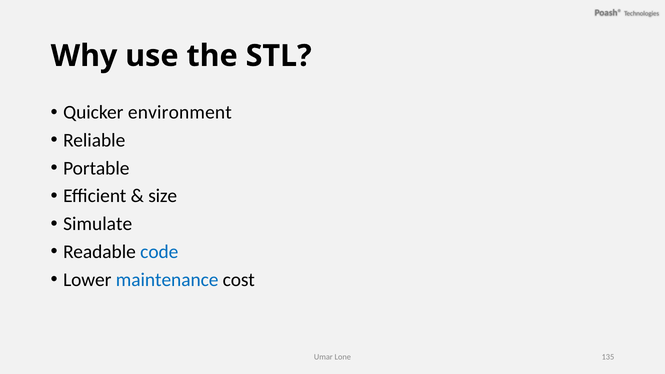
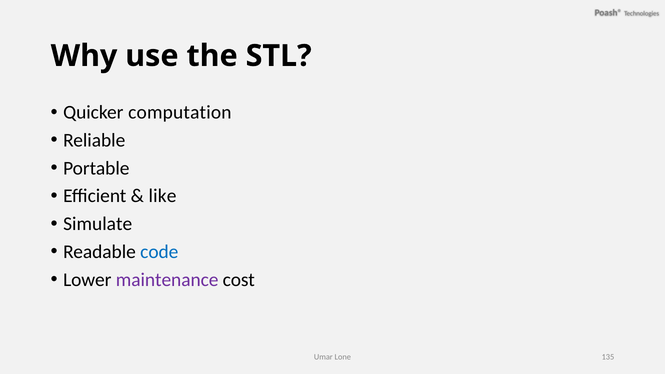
environment: environment -> computation
size: size -> like
maintenance colour: blue -> purple
